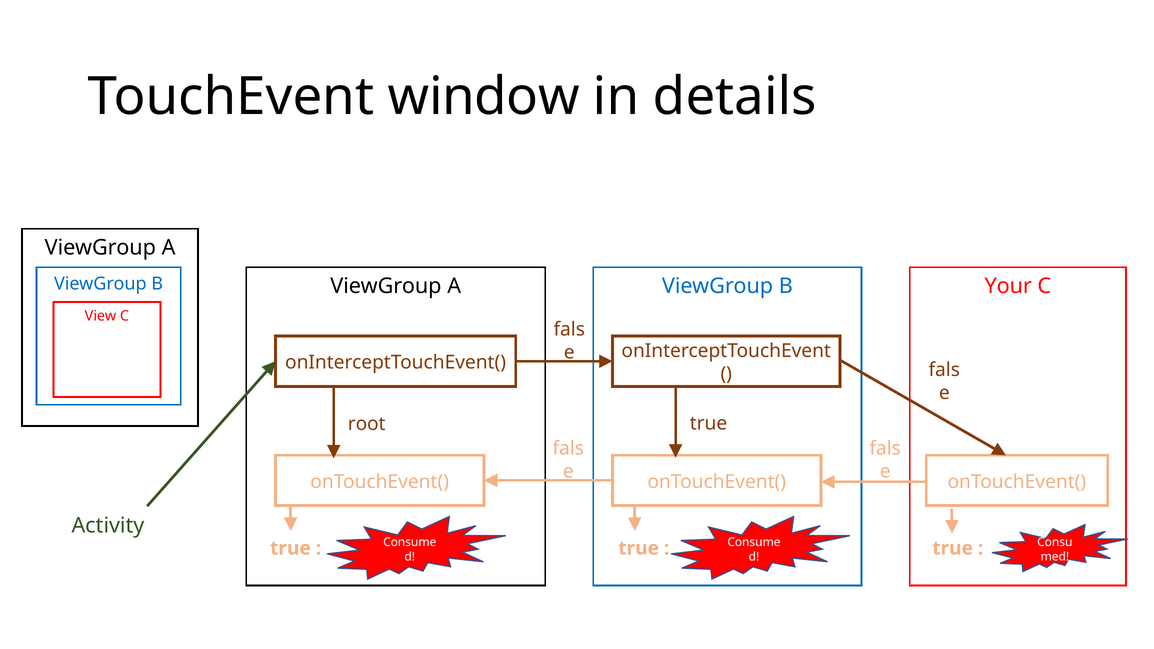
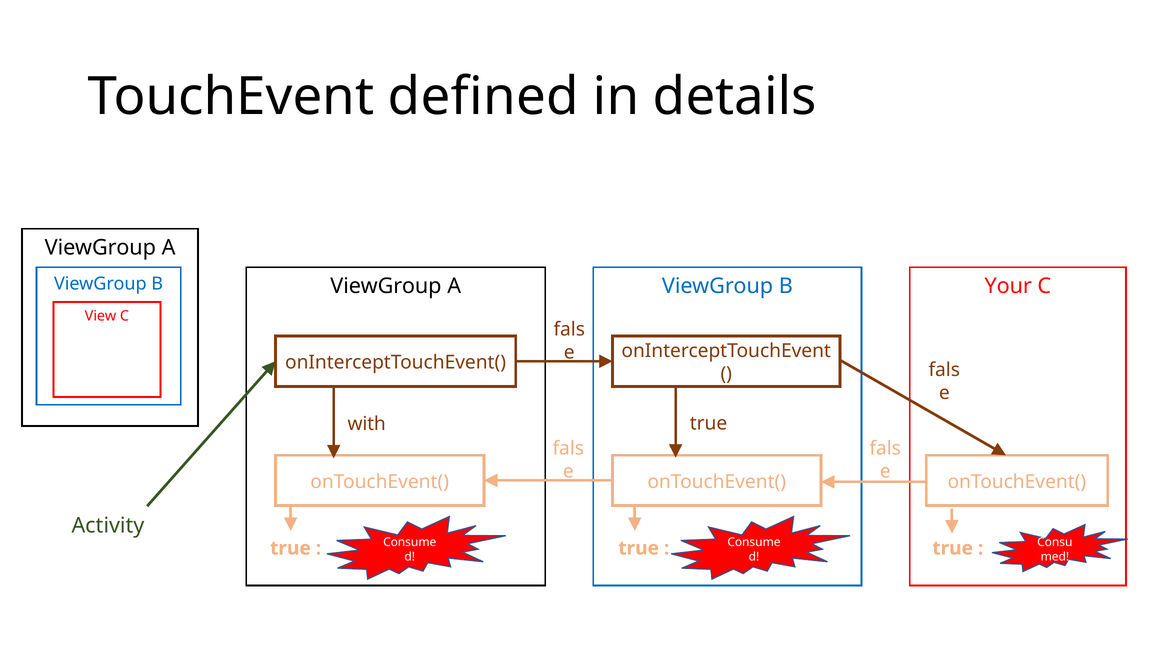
window: window -> defined
root: root -> with
